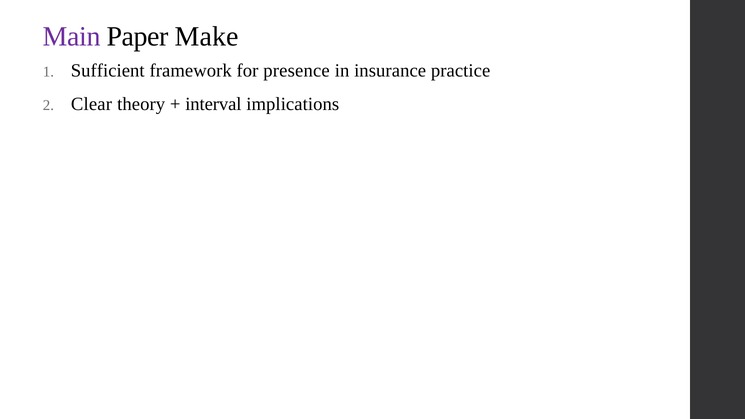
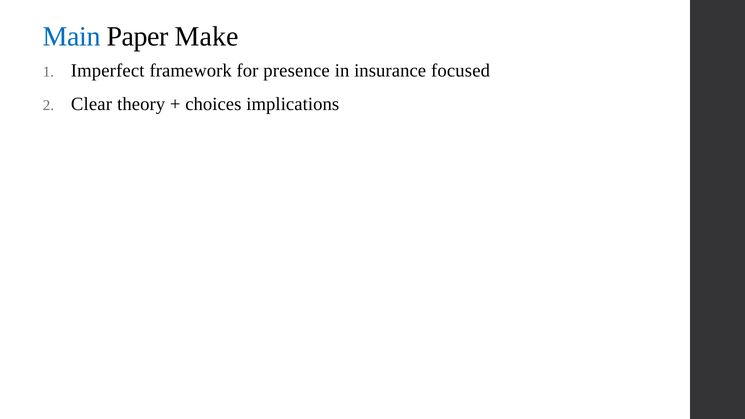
Main colour: purple -> blue
Sufficient: Sufficient -> Imperfect
practice: practice -> focused
interval: interval -> choices
